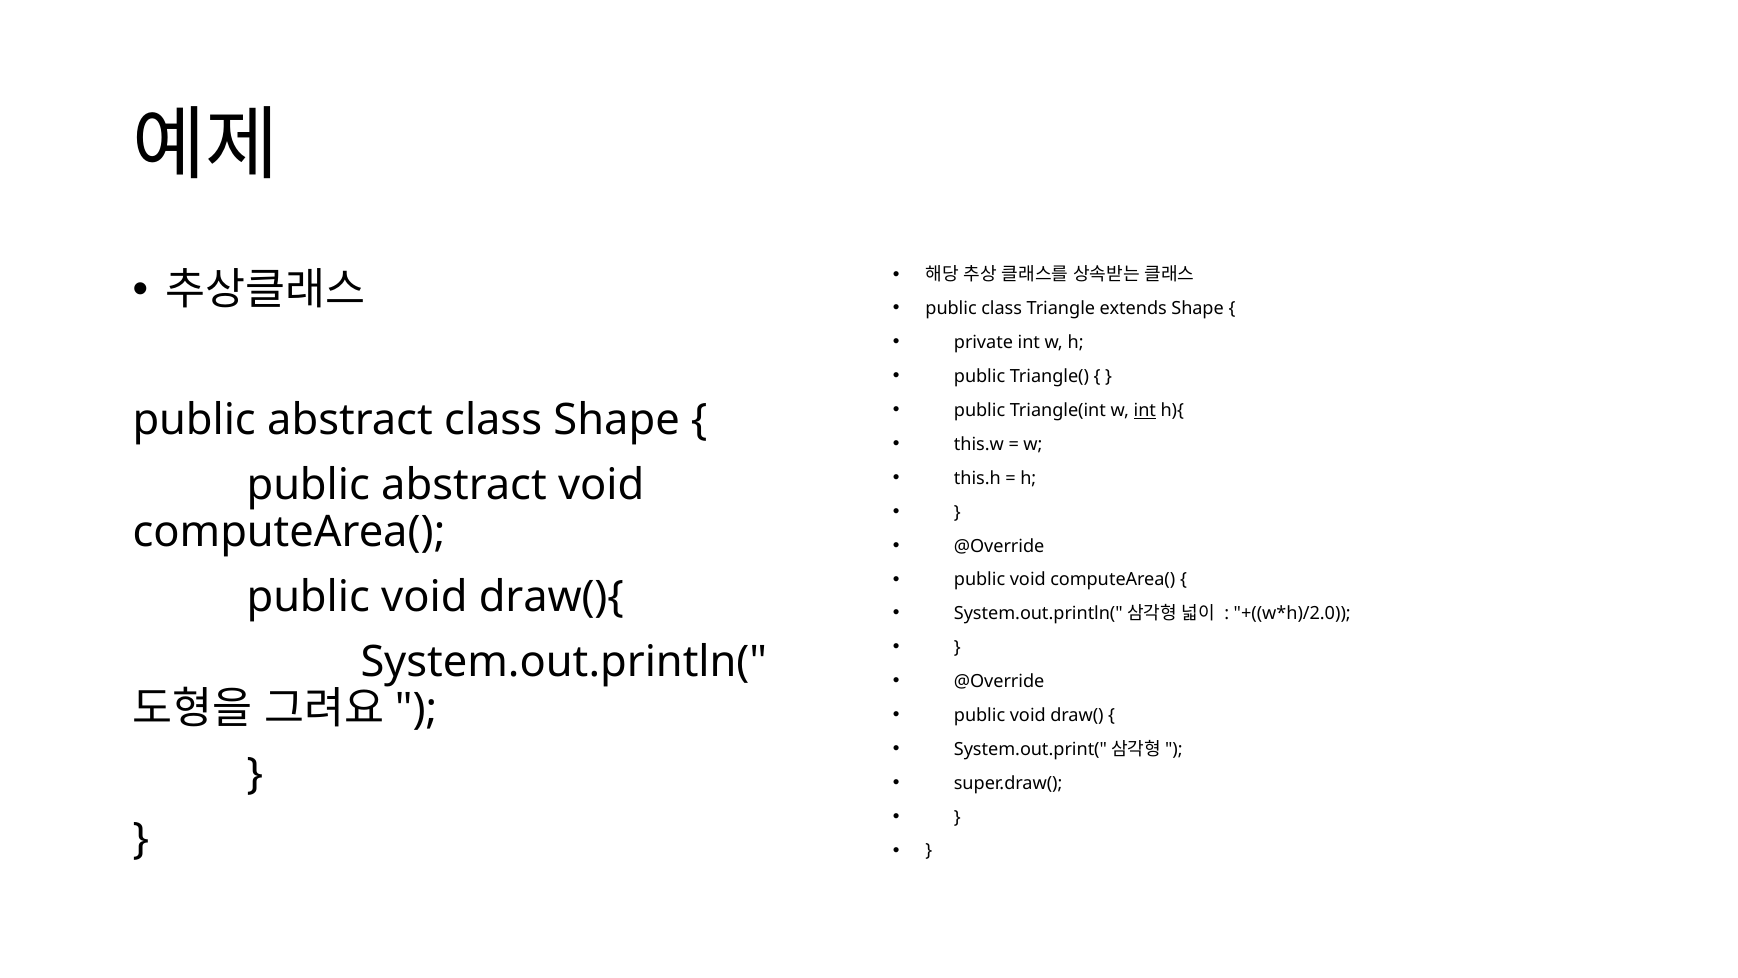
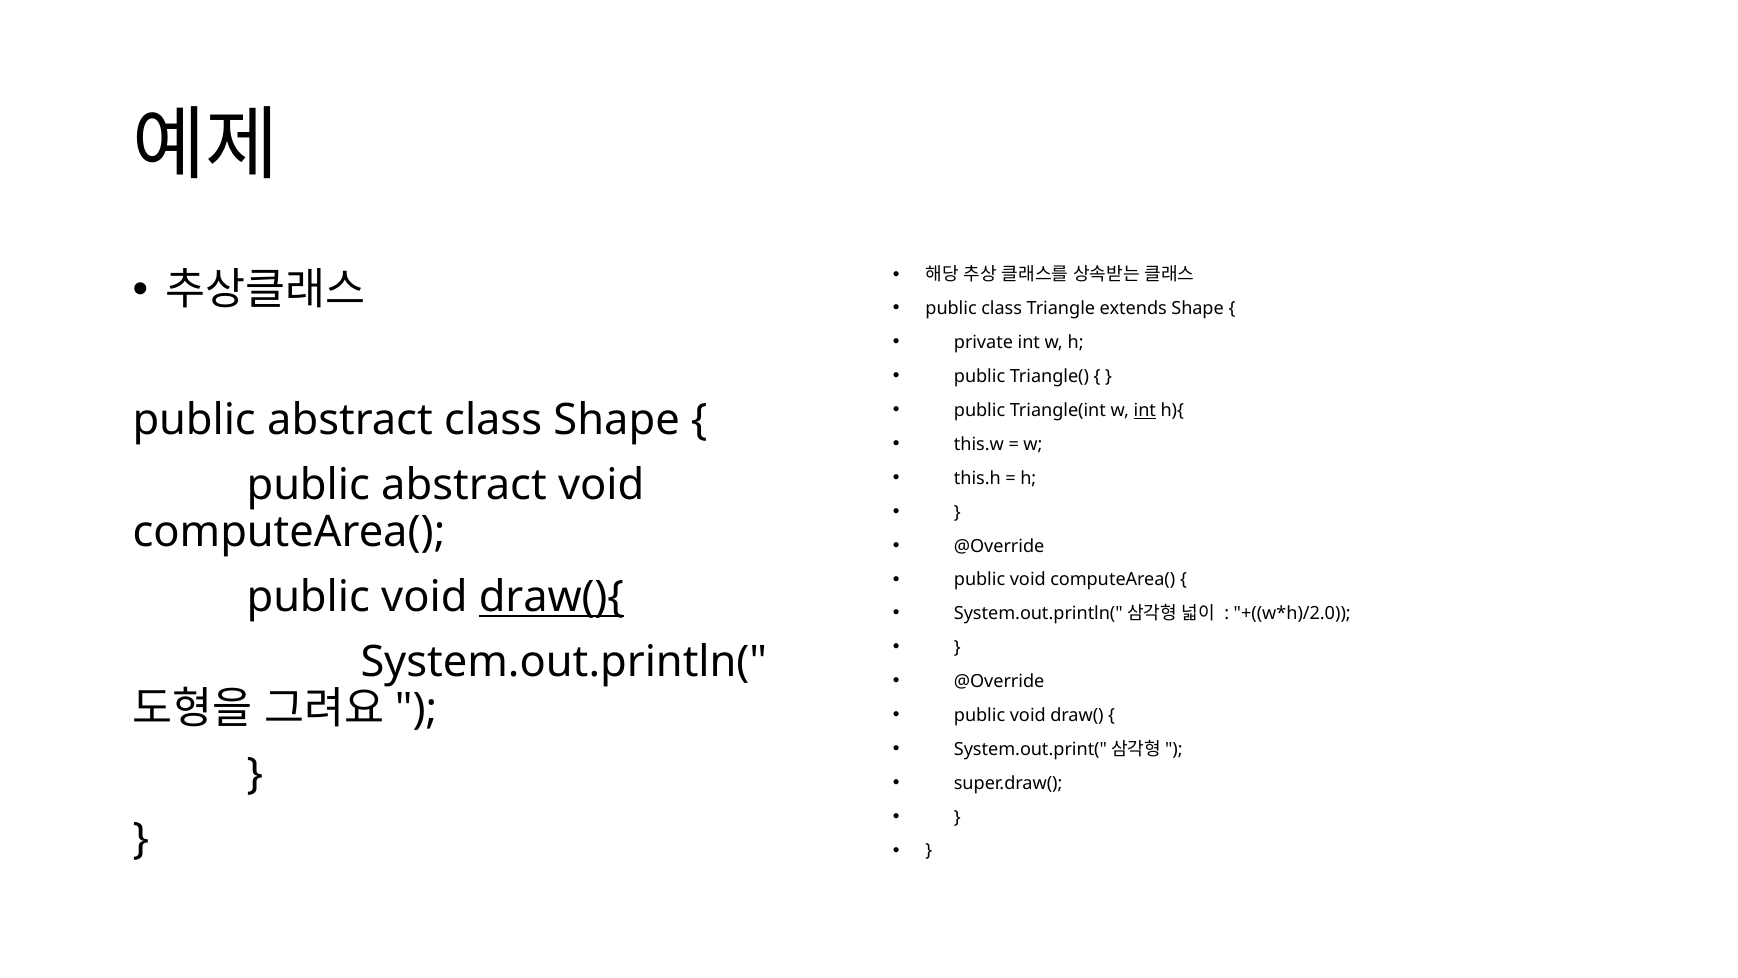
draw(){ underline: none -> present
